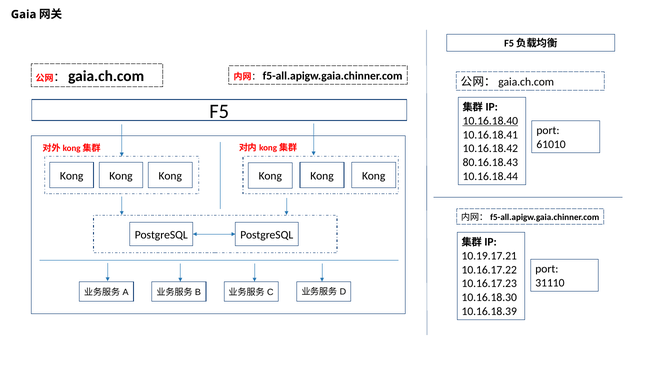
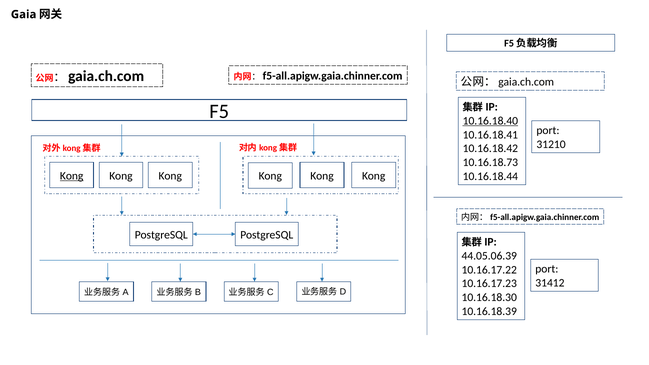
61010: 61010 -> 31210
80.16.18.43: 80.16.18.43 -> 10.16.18.73
Kong at (72, 176) underline: none -> present
10.19.17.21: 10.19.17.21 -> 44.05.06.39
31110: 31110 -> 31412
